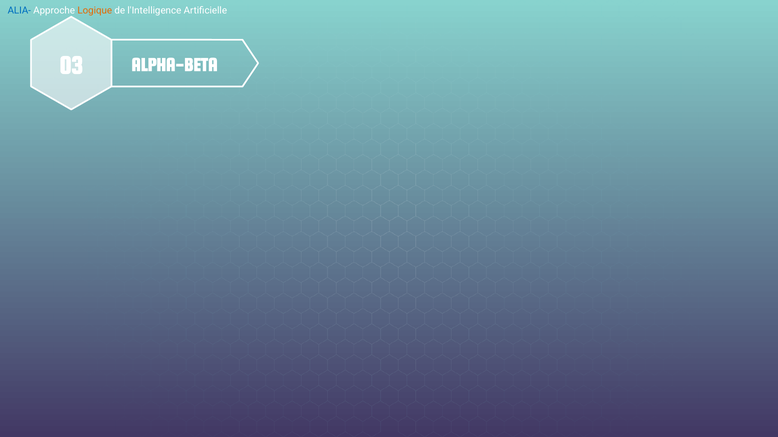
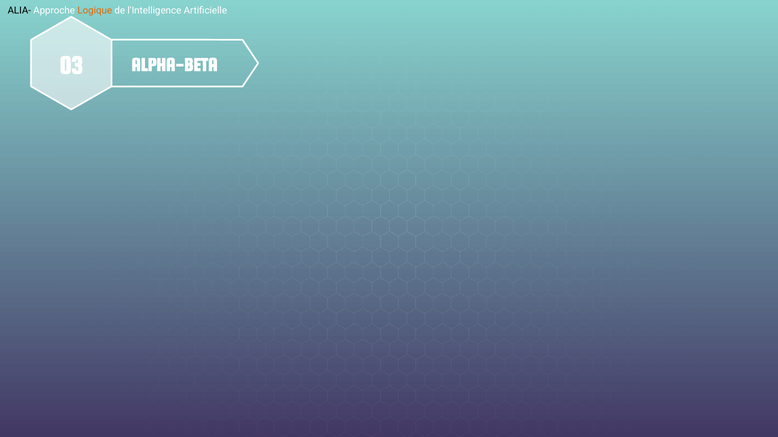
ALIA- colour: blue -> black
